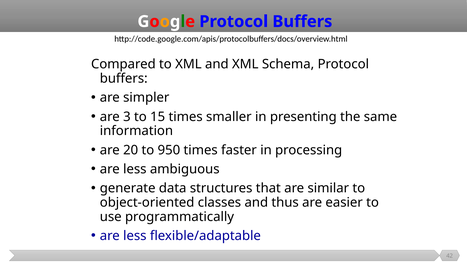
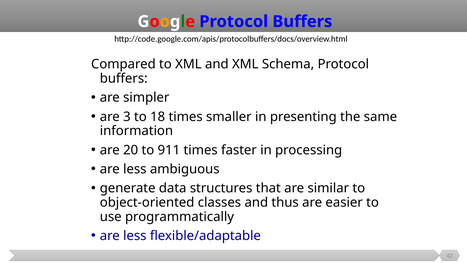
15: 15 -> 18
950: 950 -> 911
